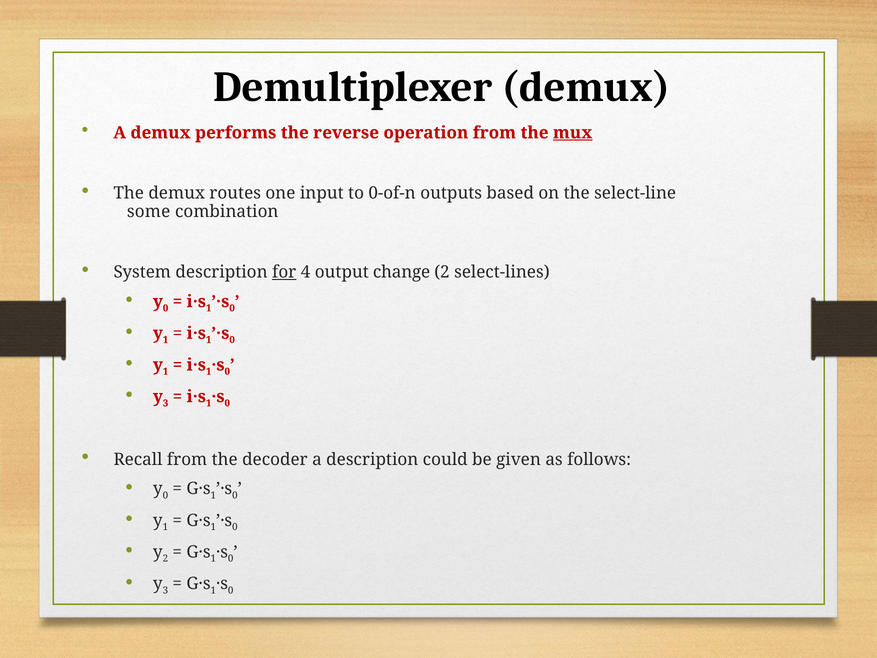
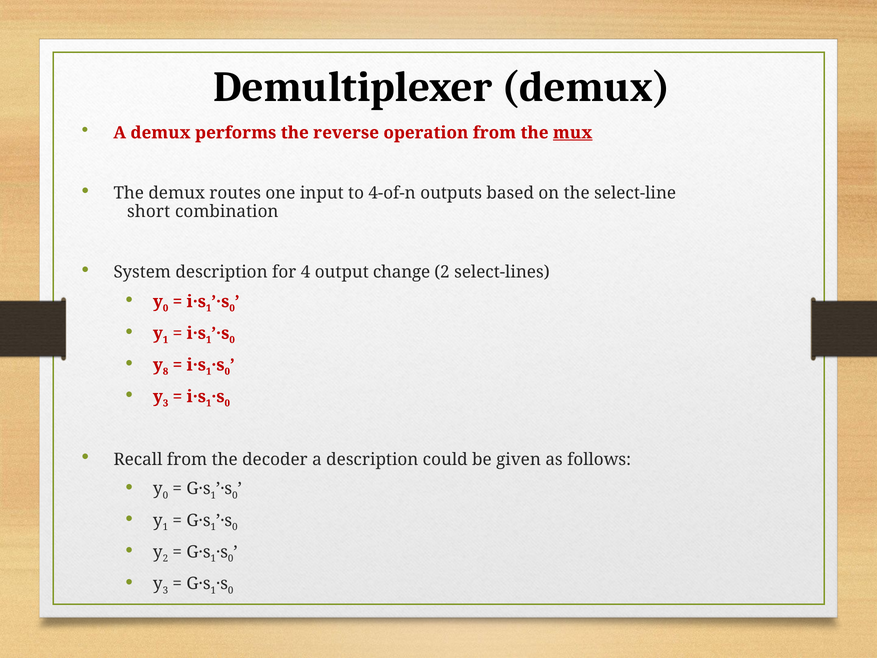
0-of-n: 0-of-n -> 4-of-n
some: some -> short
for underline: present -> none
1 at (166, 371): 1 -> 8
